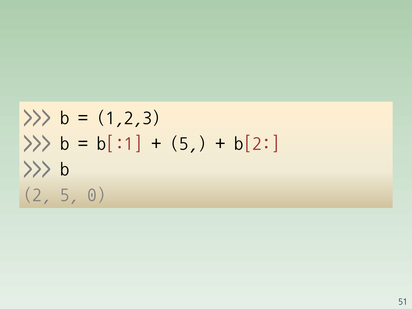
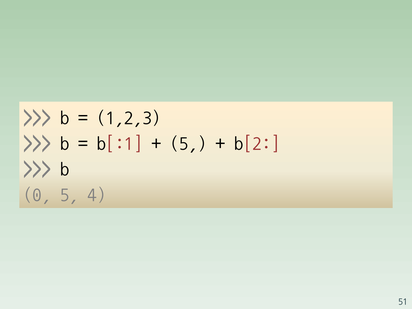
2: 2 -> 0
0: 0 -> 4
